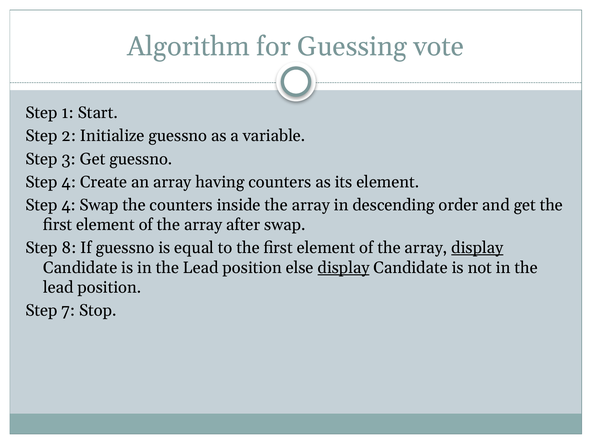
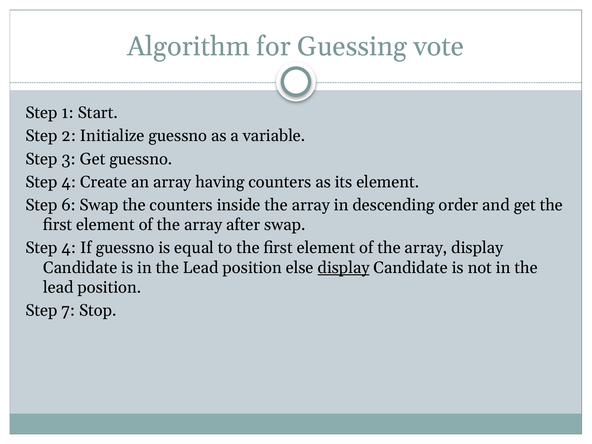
4 at (69, 205): 4 -> 6
8 at (69, 248): 8 -> 4
display at (477, 248) underline: present -> none
